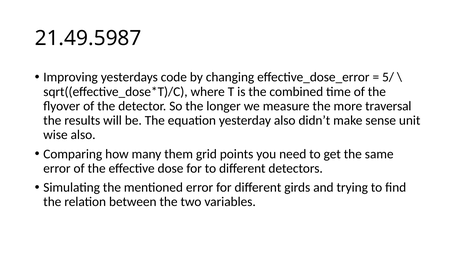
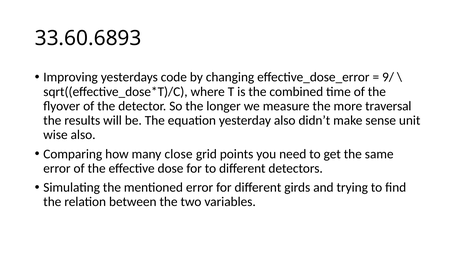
21.49.5987: 21.49.5987 -> 33.60.6893
5/: 5/ -> 9/
them: them -> close
